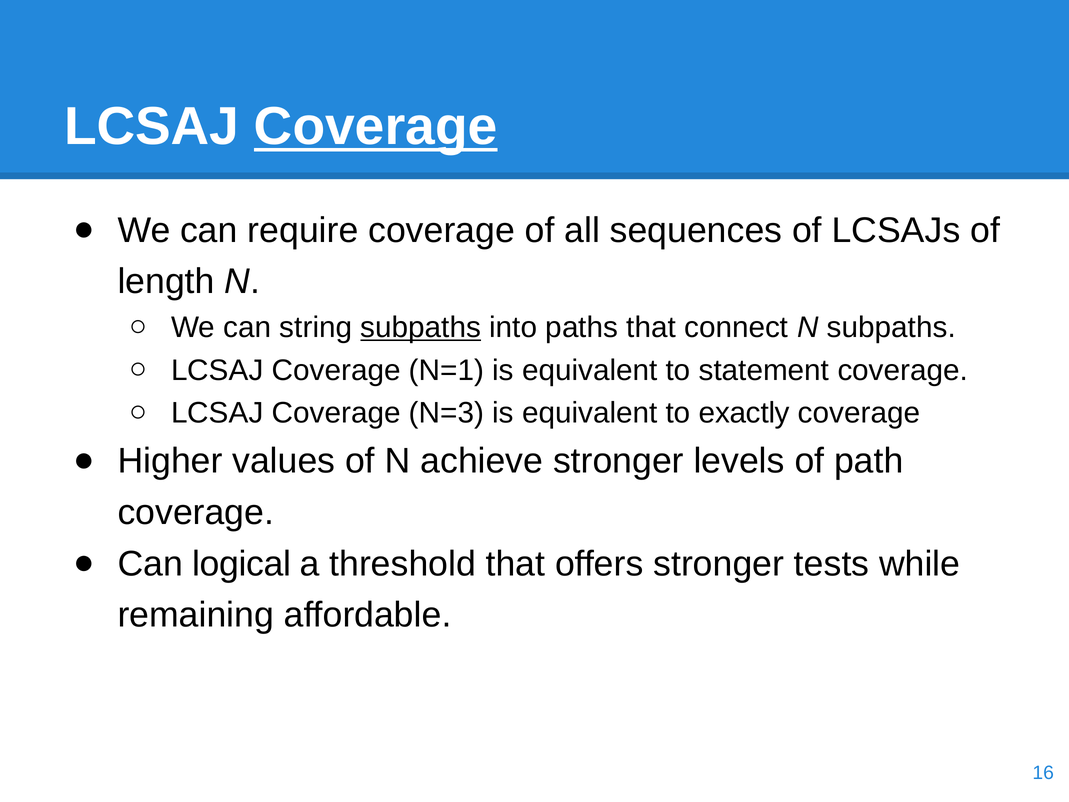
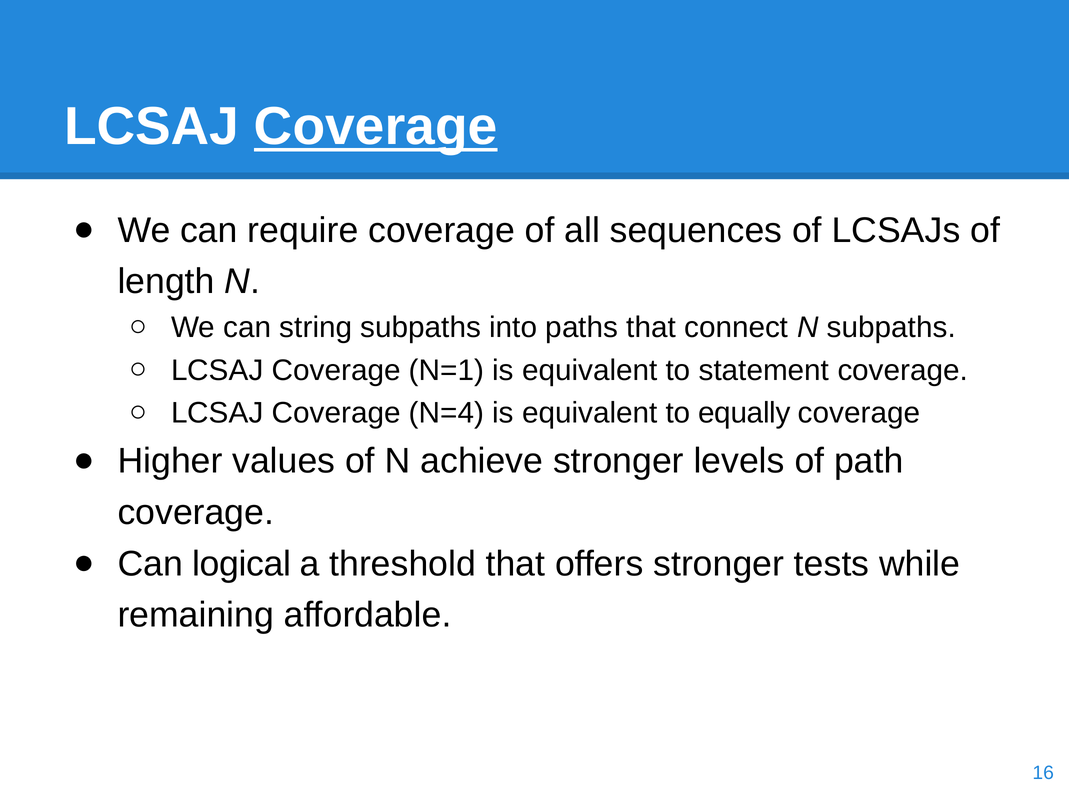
subpaths at (421, 327) underline: present -> none
N=3: N=3 -> N=4
exactly: exactly -> equally
